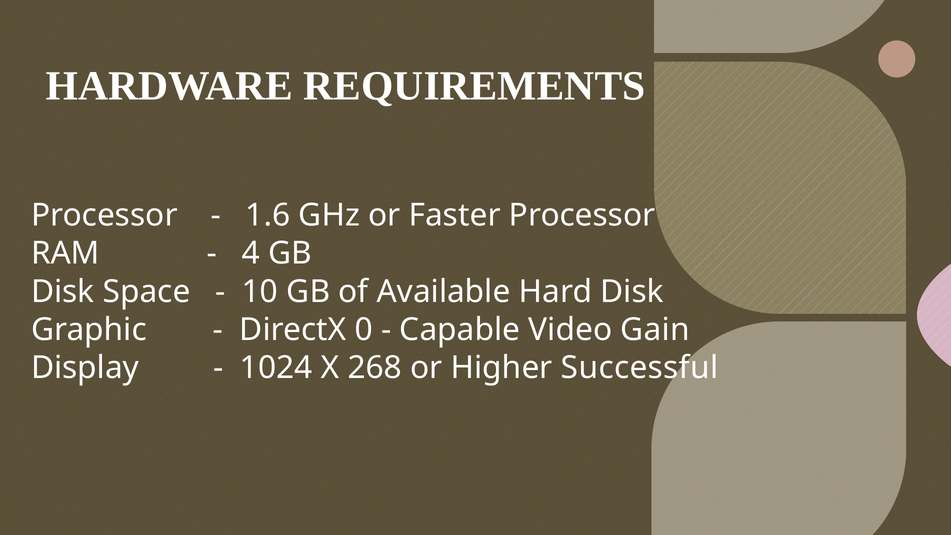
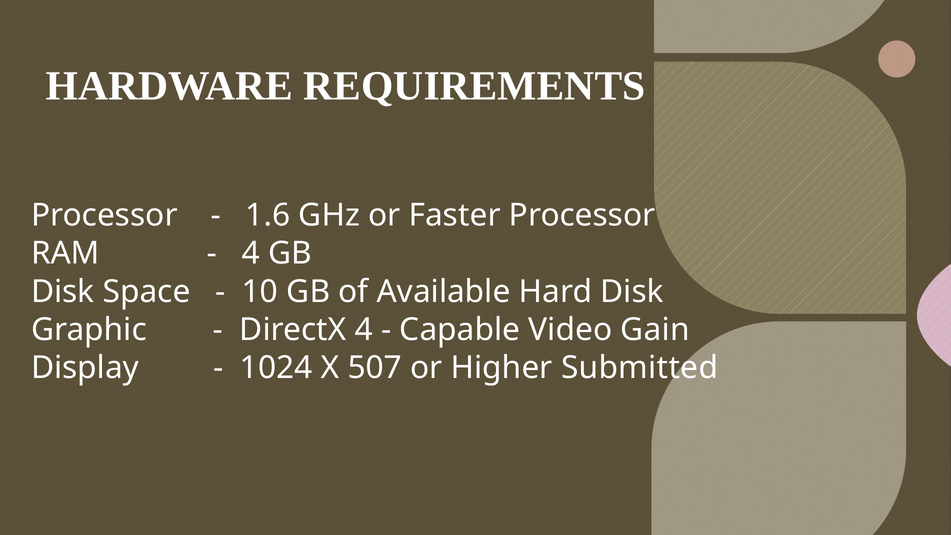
DirectX 0: 0 -> 4
268: 268 -> 507
Successful: Successful -> Submitted
